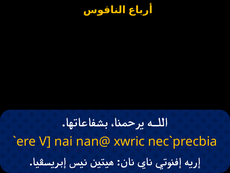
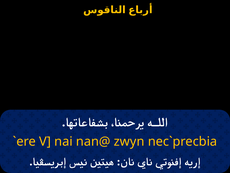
xwric: xwric -> zwyn
